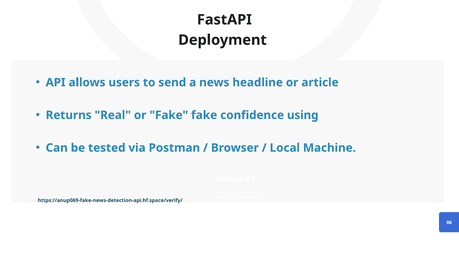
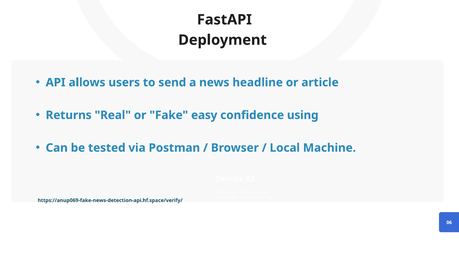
Fake fake: fake -> easy
